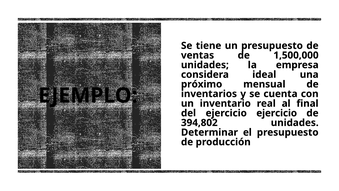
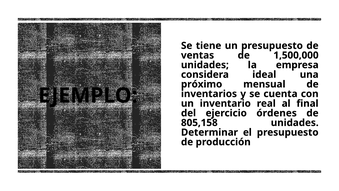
ejercicio ejercicio: ejercicio -> órdenes
394,802: 394,802 -> 805,158
